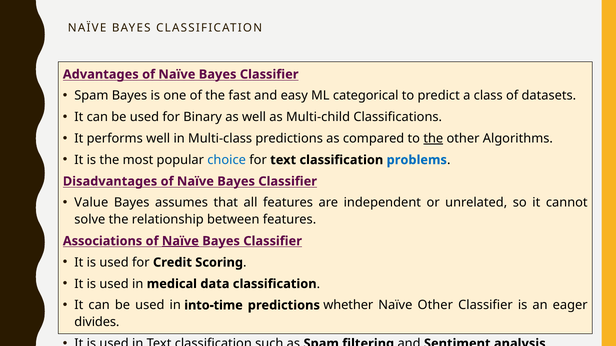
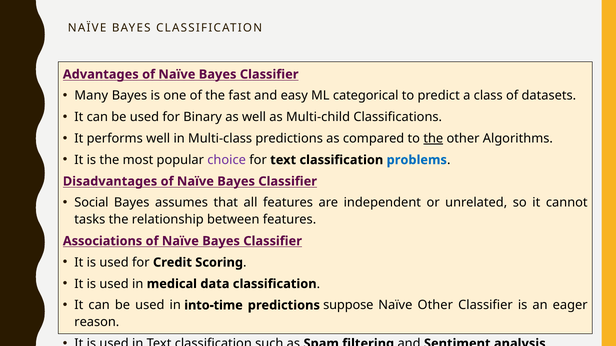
Spam at (91, 96): Spam -> Many
choice colour: blue -> purple
Value: Value -> Social
solve: solve -> tasks
Naïve at (180, 241) underline: present -> none
whether: whether -> suppose
divides: divides -> reason
